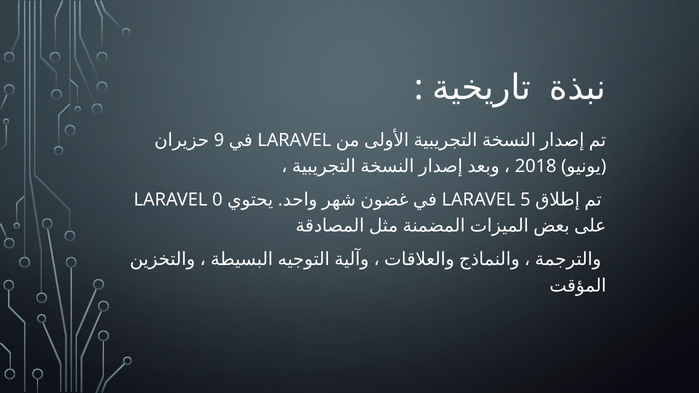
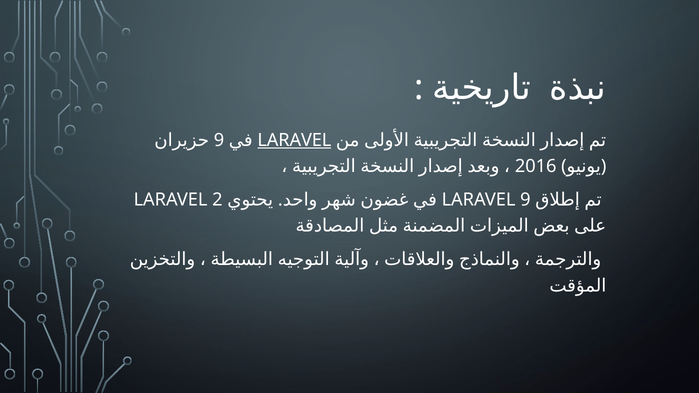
LARAVEL at (294, 140) underline: none -> present
2018: 2018 -> 2016
0: 0 -> 2
LARAVEL 5: 5 -> 9
